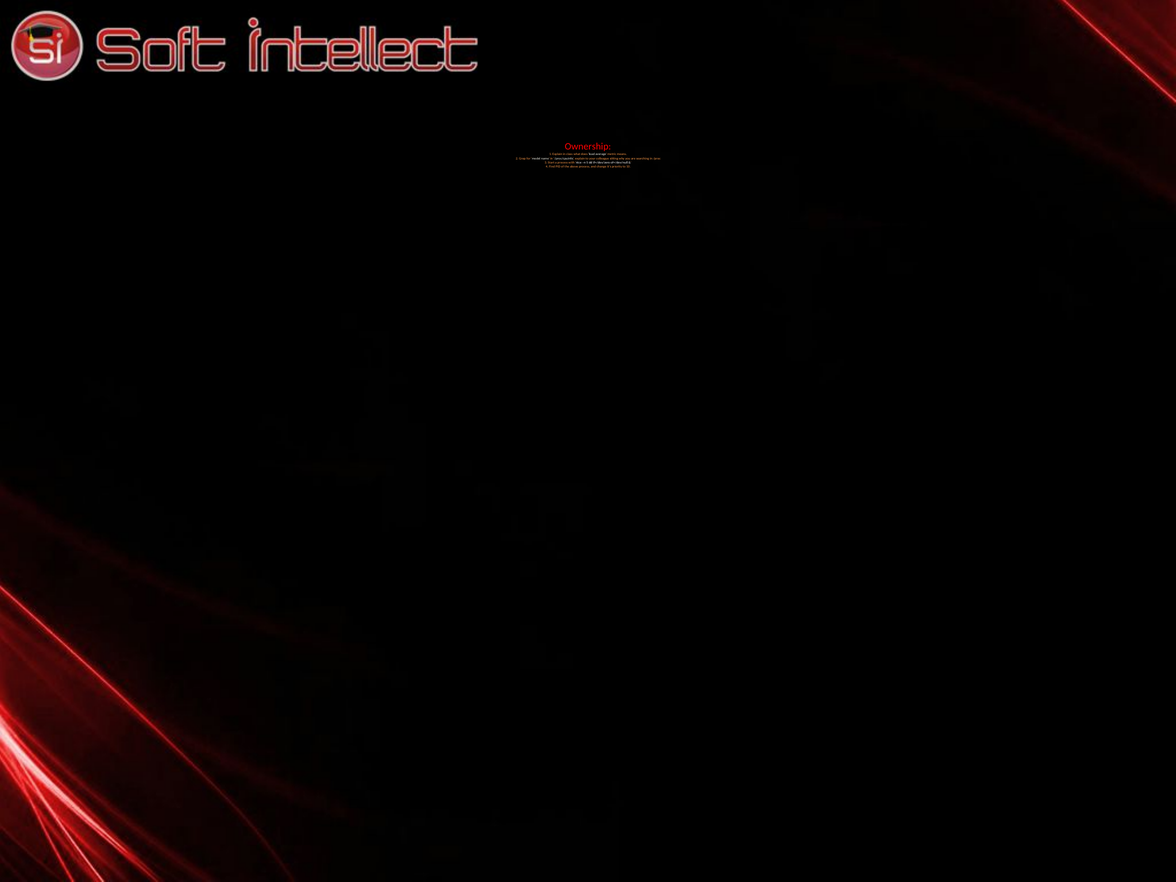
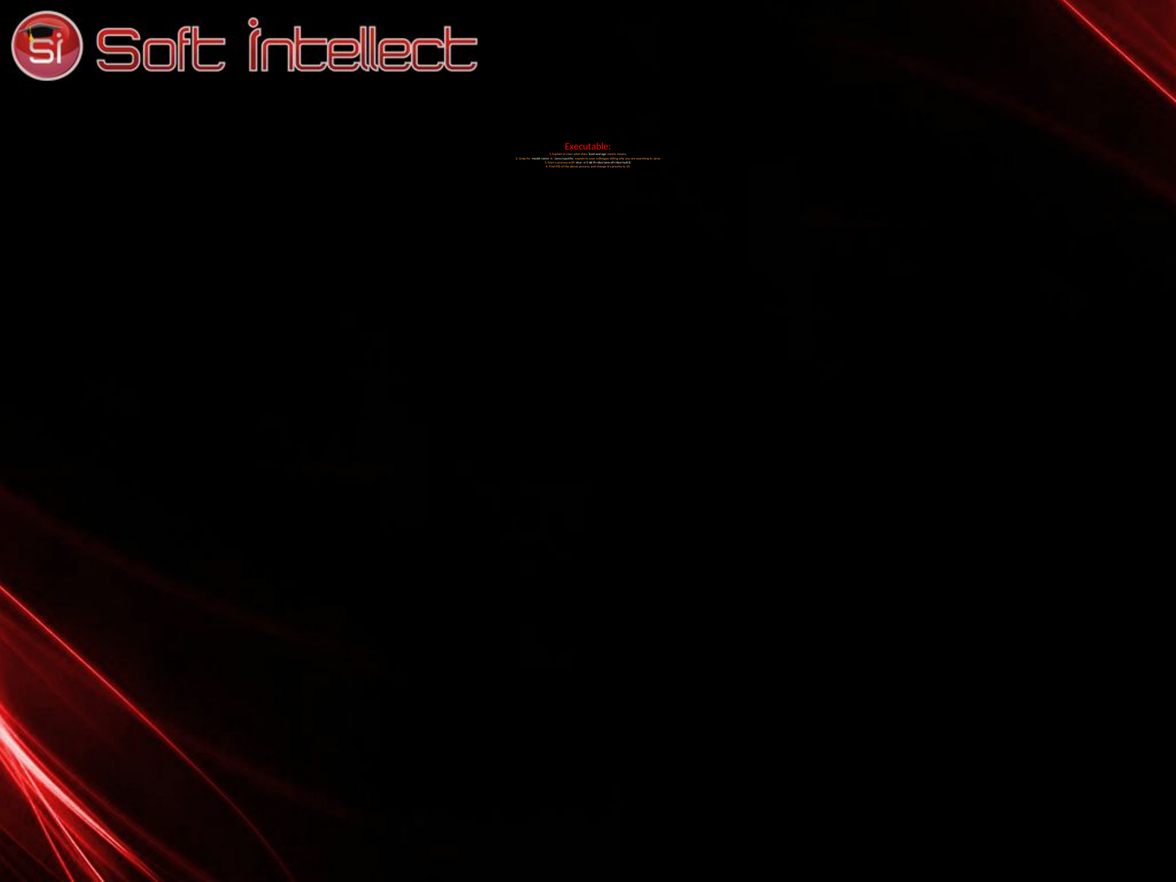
Ownership: Ownership -> Executable
